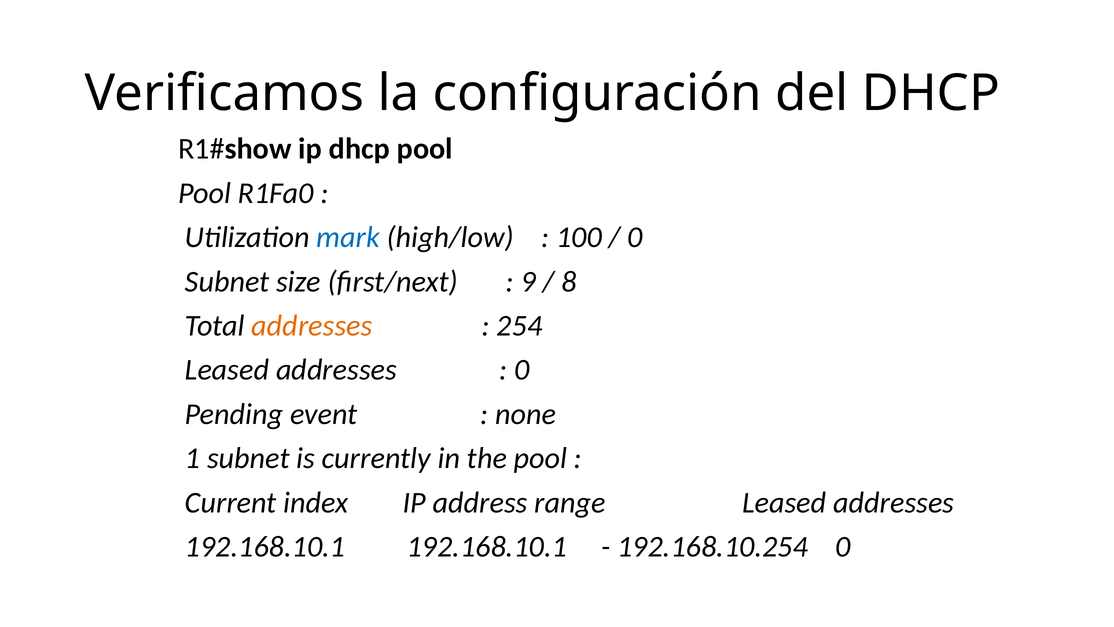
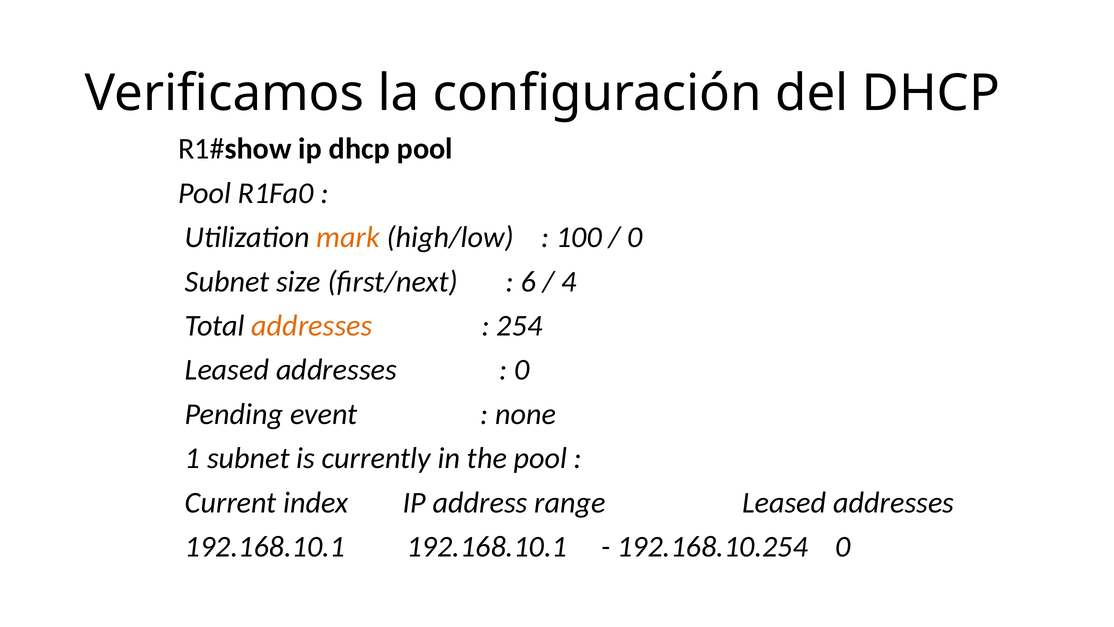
mark colour: blue -> orange
9: 9 -> 6
8: 8 -> 4
